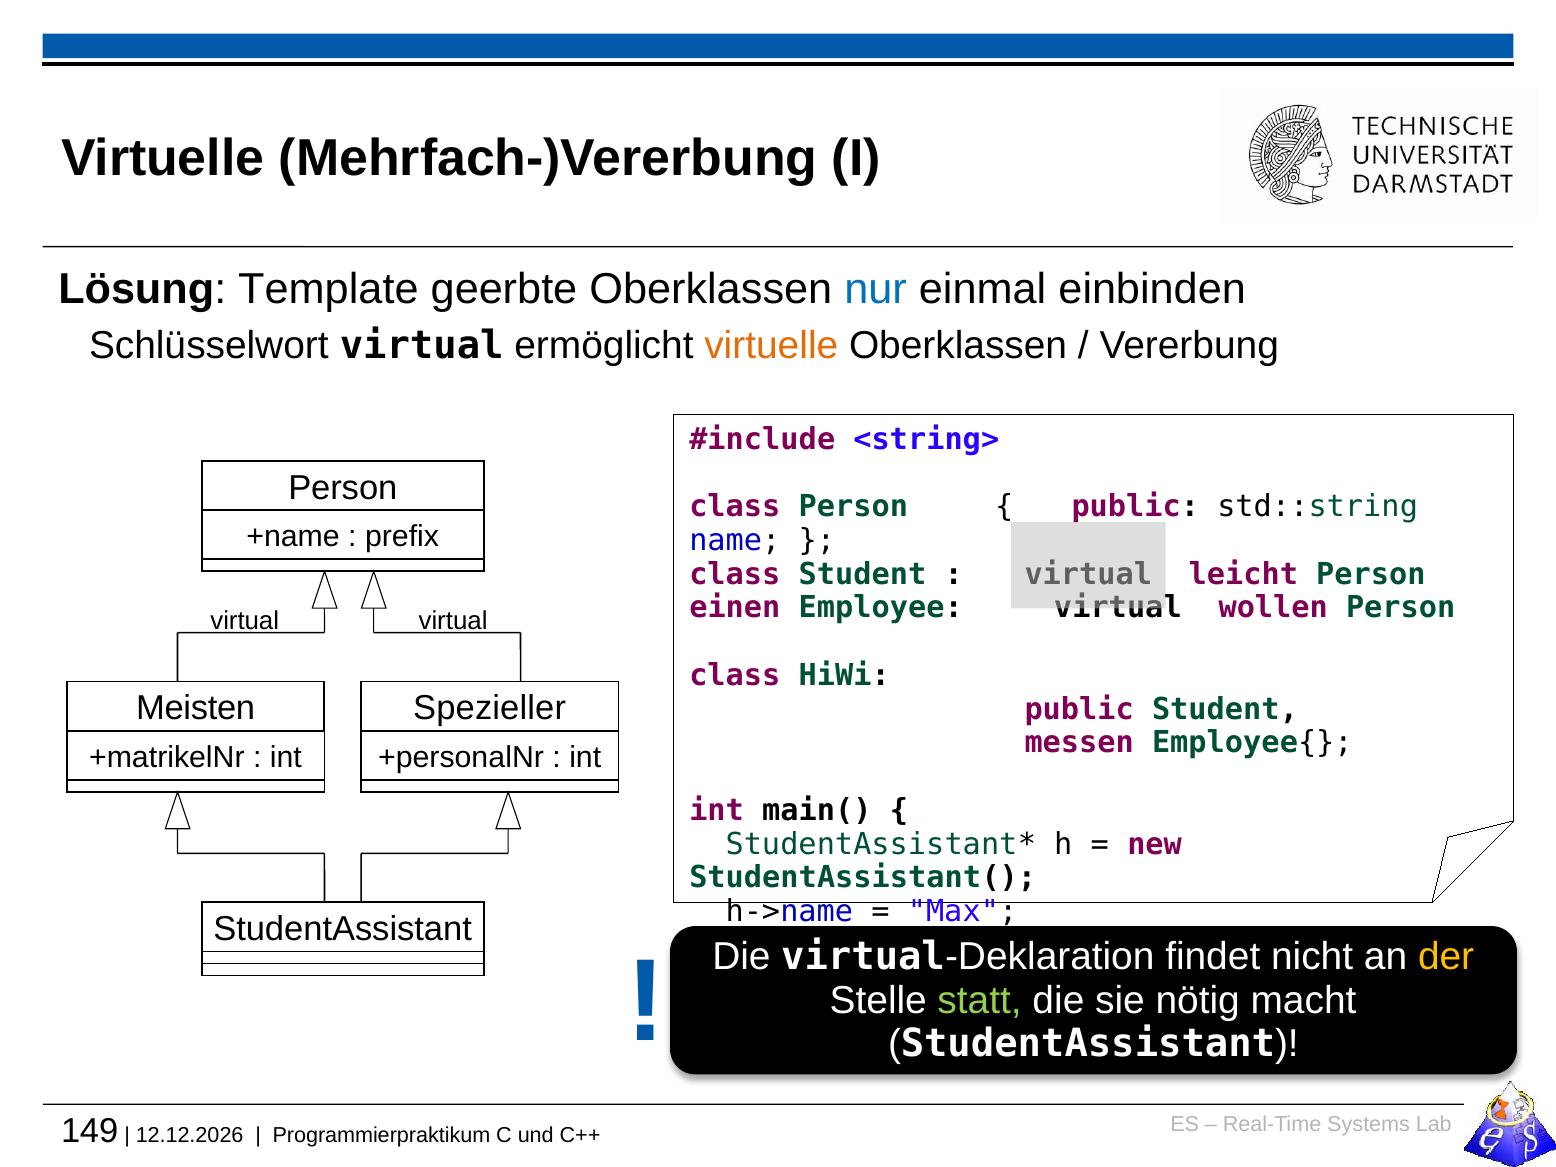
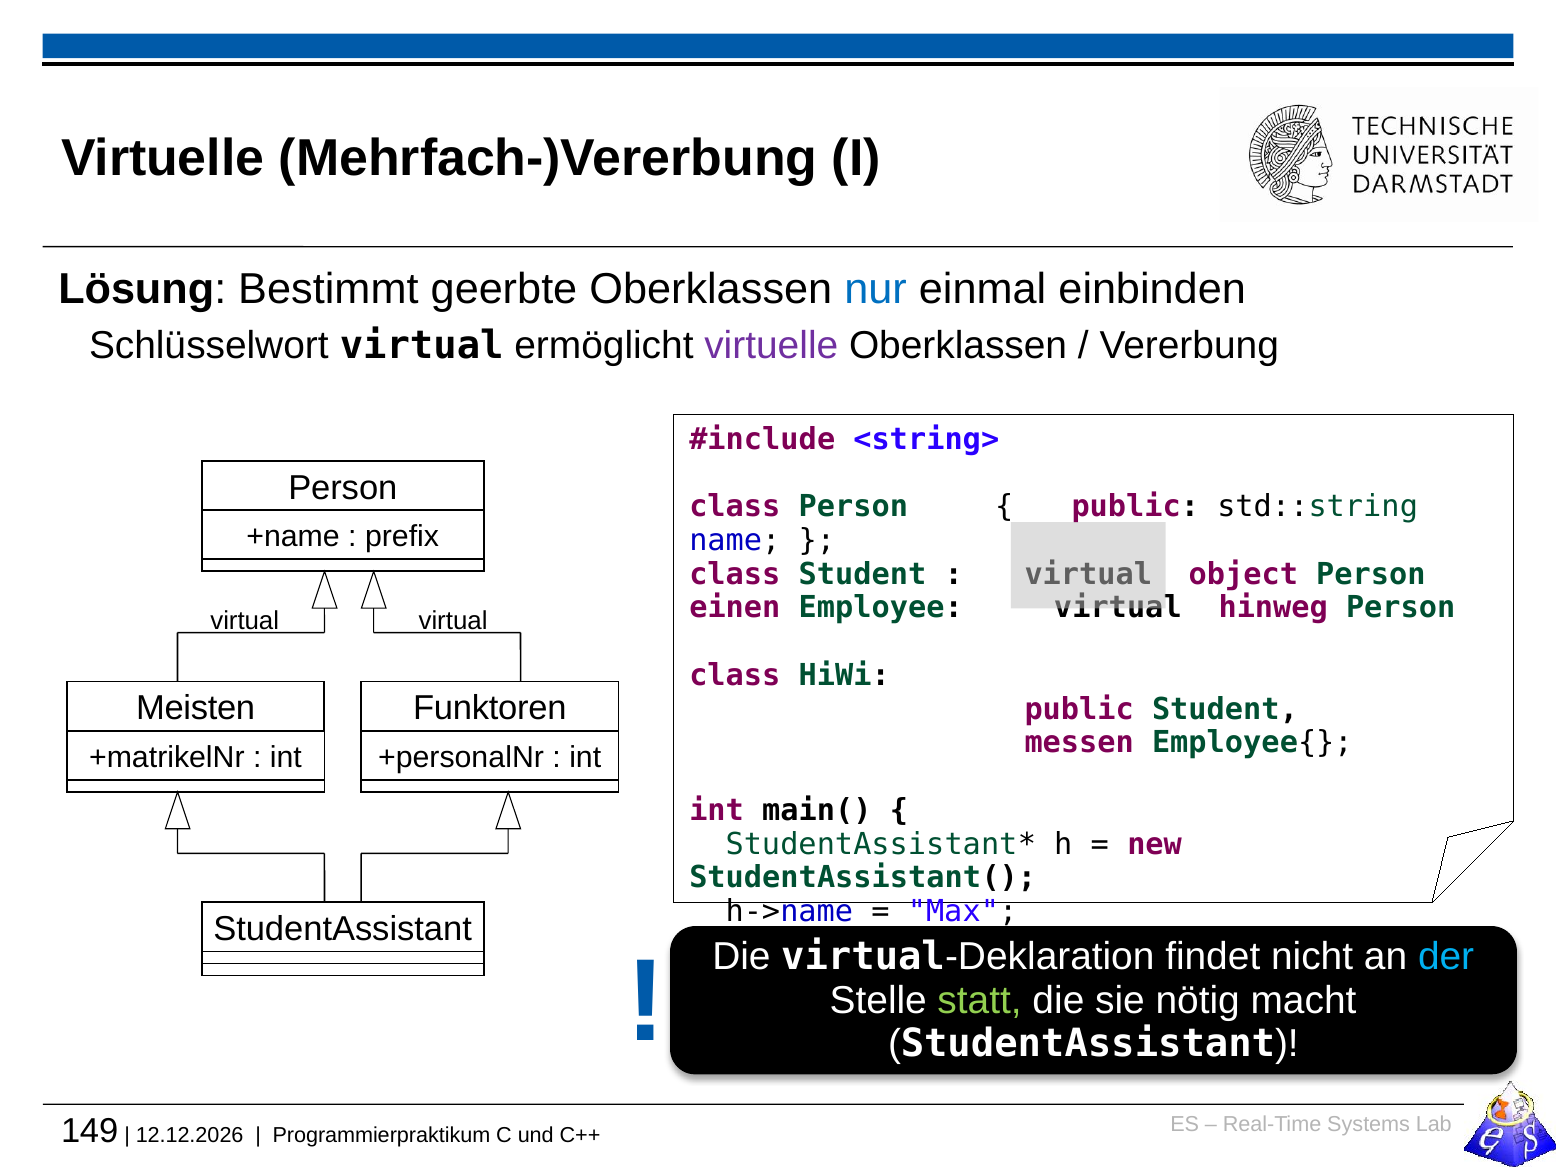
Template: Template -> Bestimmt
virtuelle at (771, 346) colour: orange -> purple
leicht: leicht -> object
wollen: wollen -> hinweg
Spezieller: Spezieller -> Funktoren
der colour: yellow -> light blue
